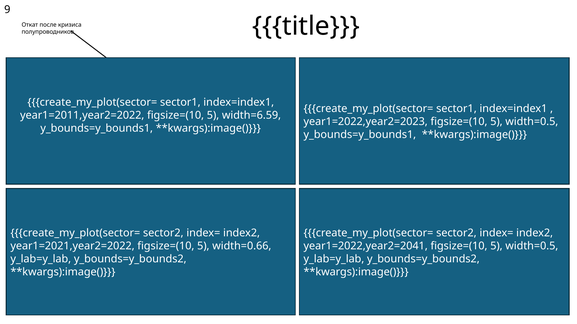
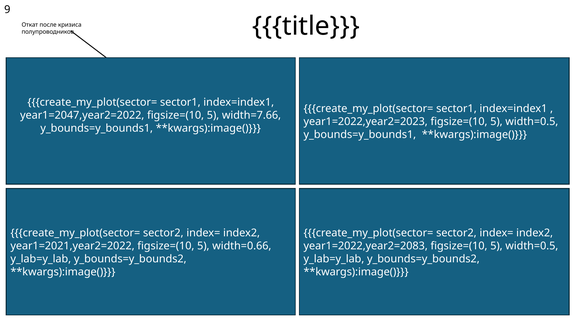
year1=2011,year2=2022: year1=2011,year2=2022 -> year1=2047,year2=2022
width=6.59: width=6.59 -> width=7.66
year1=2022,year2=2041: year1=2022,year2=2041 -> year1=2022,year2=2083
